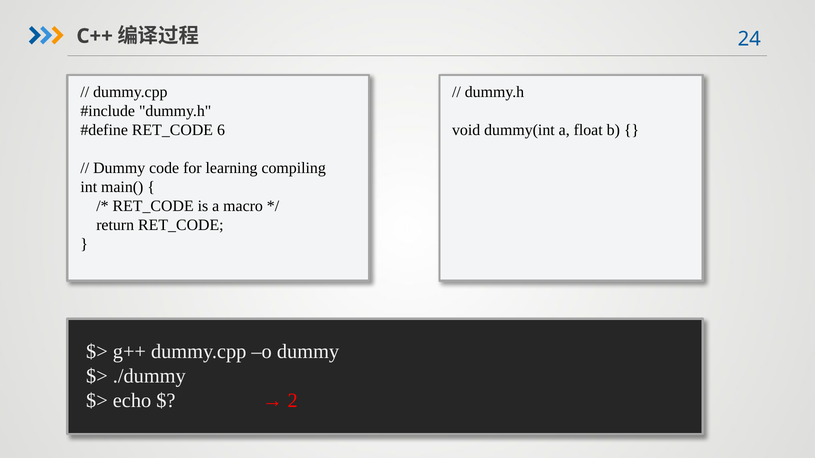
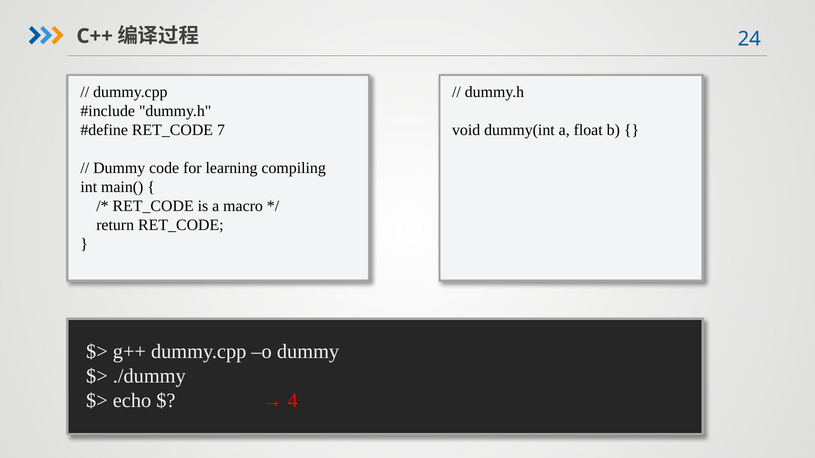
6: 6 -> 7
2: 2 -> 4
